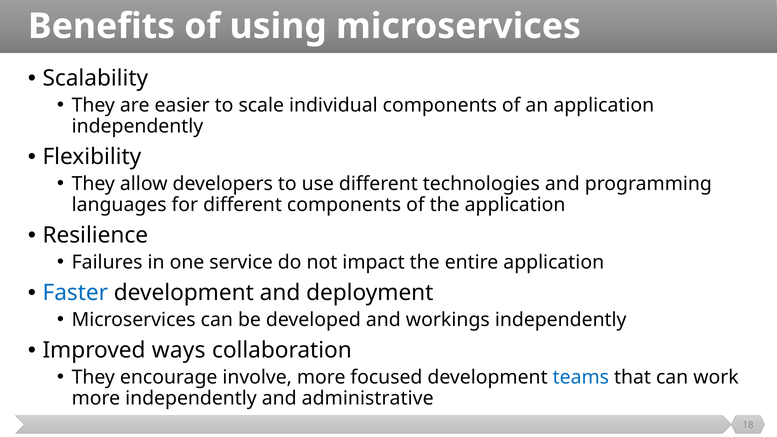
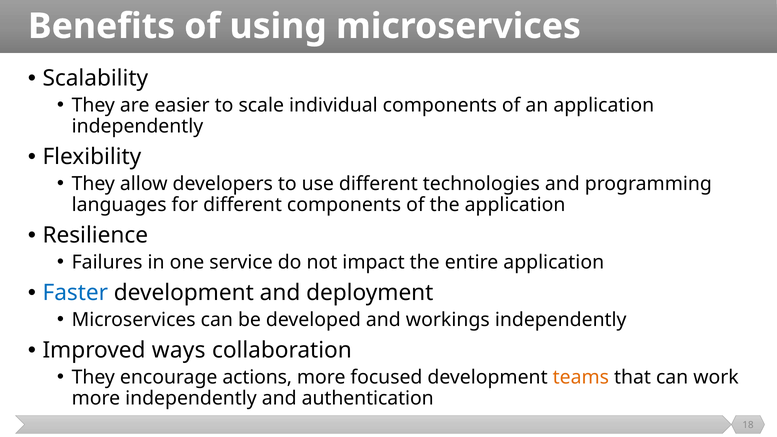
involve: involve -> actions
teams colour: blue -> orange
administrative: administrative -> authentication
